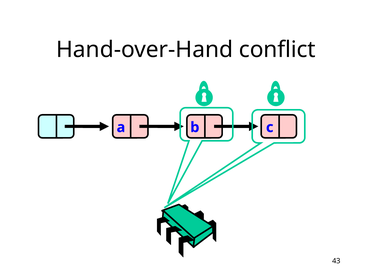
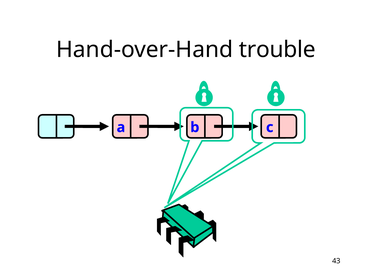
conflict: conflict -> trouble
